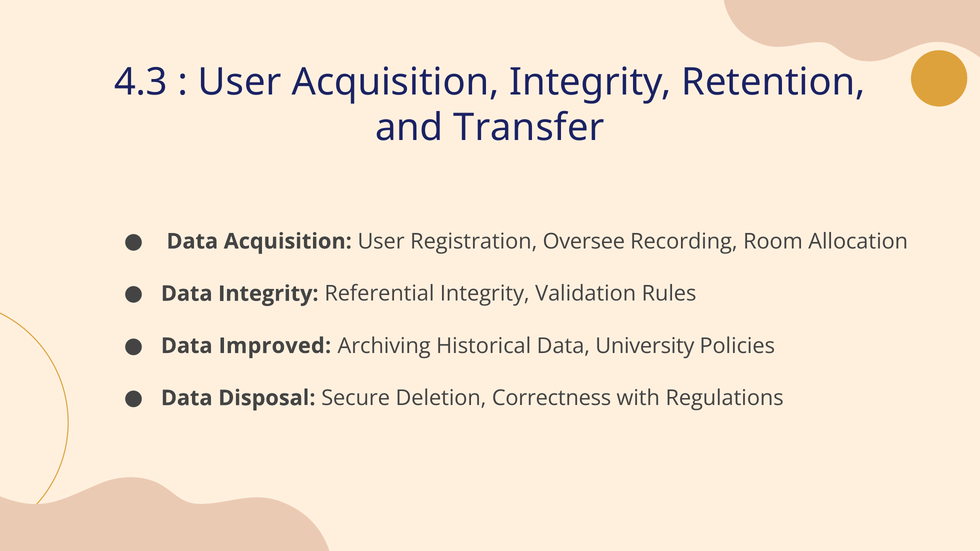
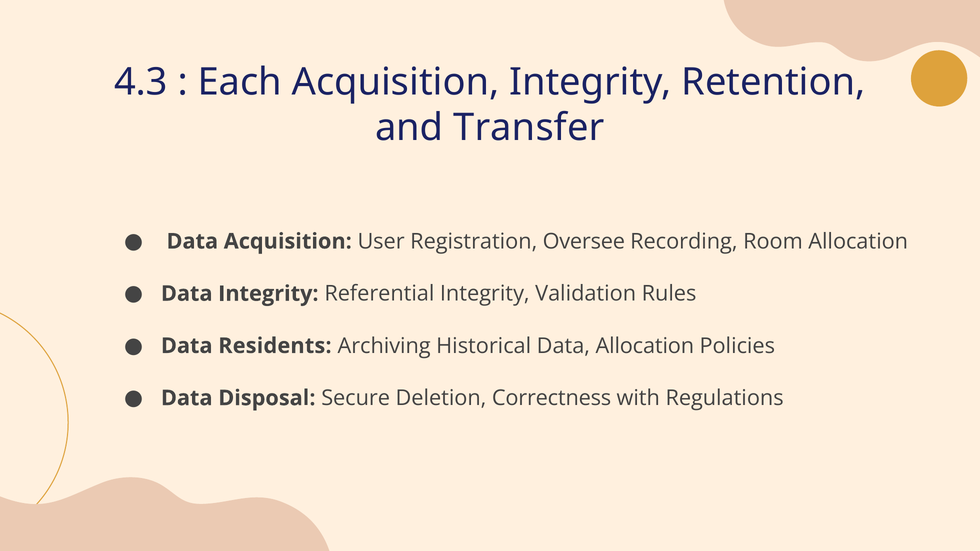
User at (240, 82): User -> Each
Improved: Improved -> Residents
Data University: University -> Allocation
